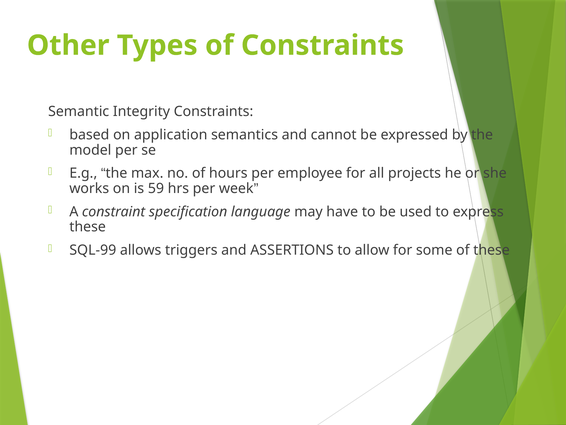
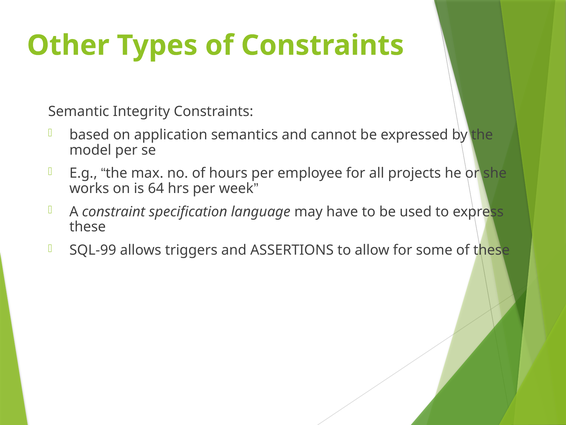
59: 59 -> 64
